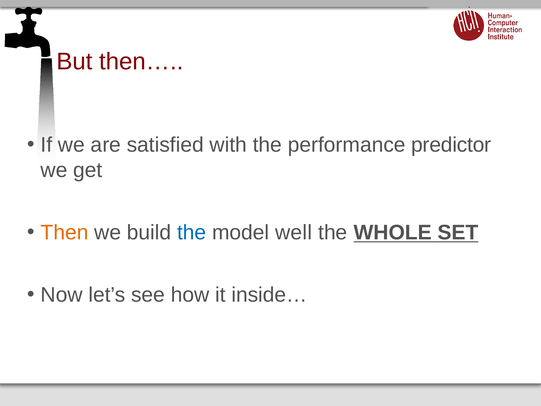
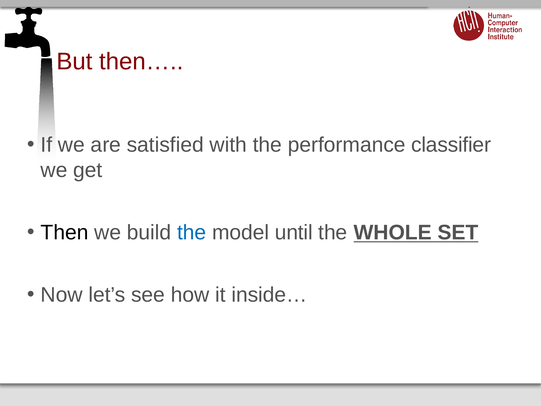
predictor: predictor -> classifier
Then colour: orange -> black
well: well -> until
